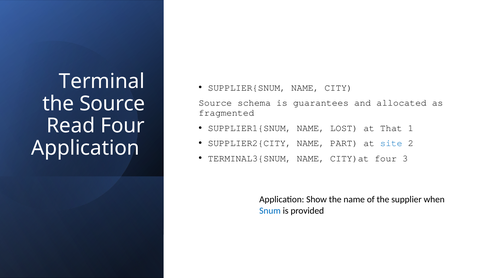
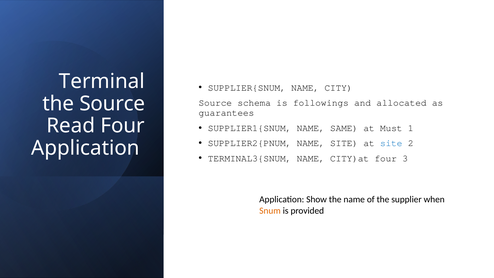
guarantees: guarantees -> followings
fragmented: fragmented -> guarantees
LOST: LOST -> SAME
That: That -> Must
SUPPLIER2{CITY: SUPPLIER2{CITY -> SUPPLIER2{PNUM
NAME PART: PART -> SITE
Snum colour: blue -> orange
